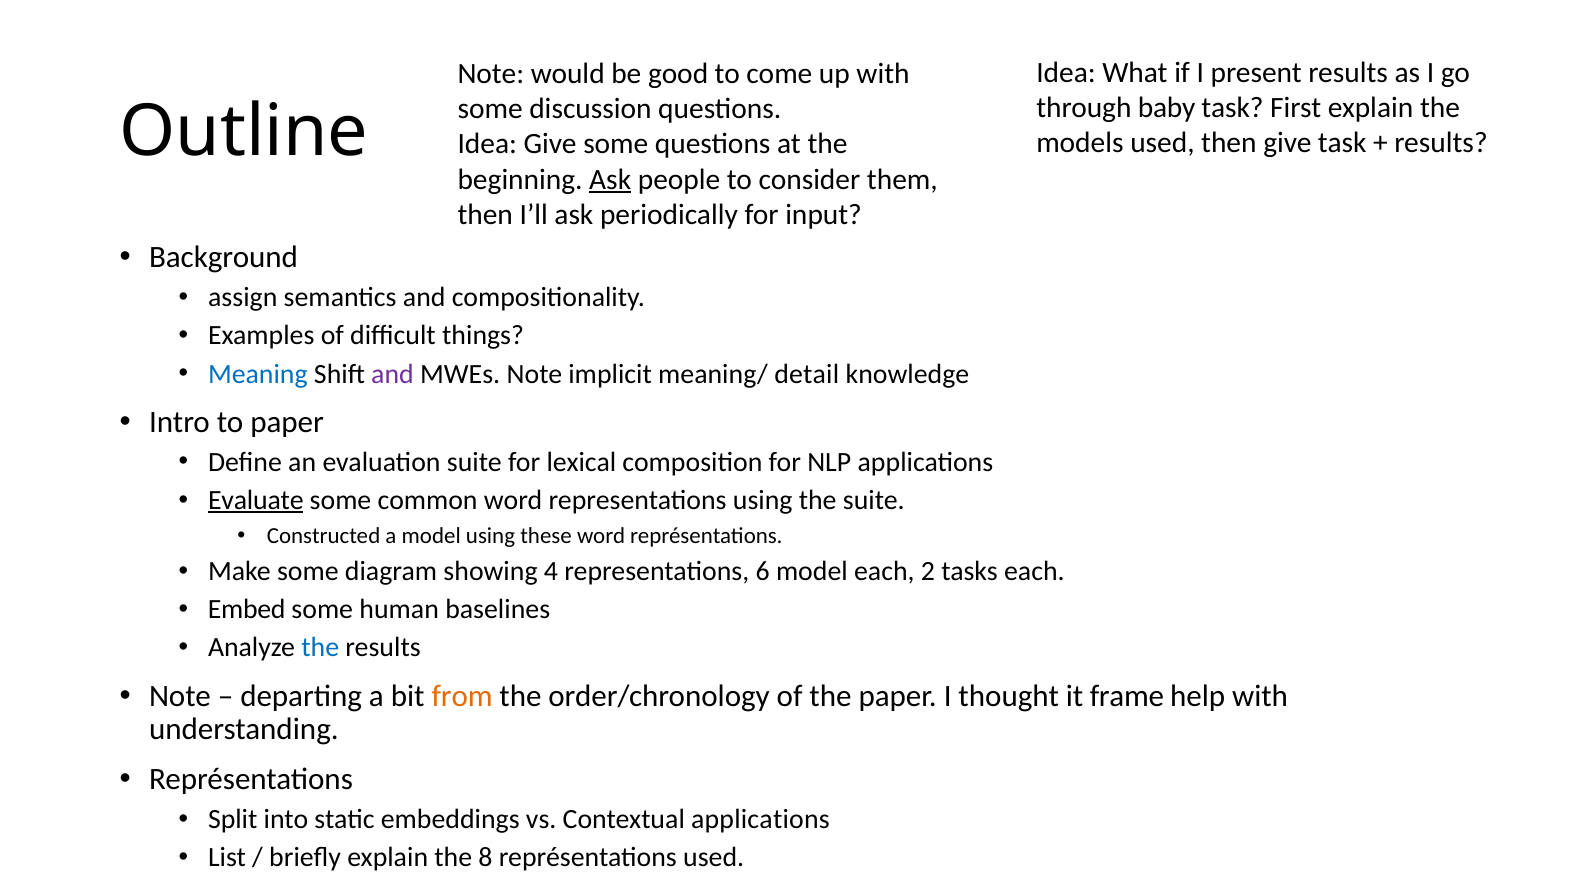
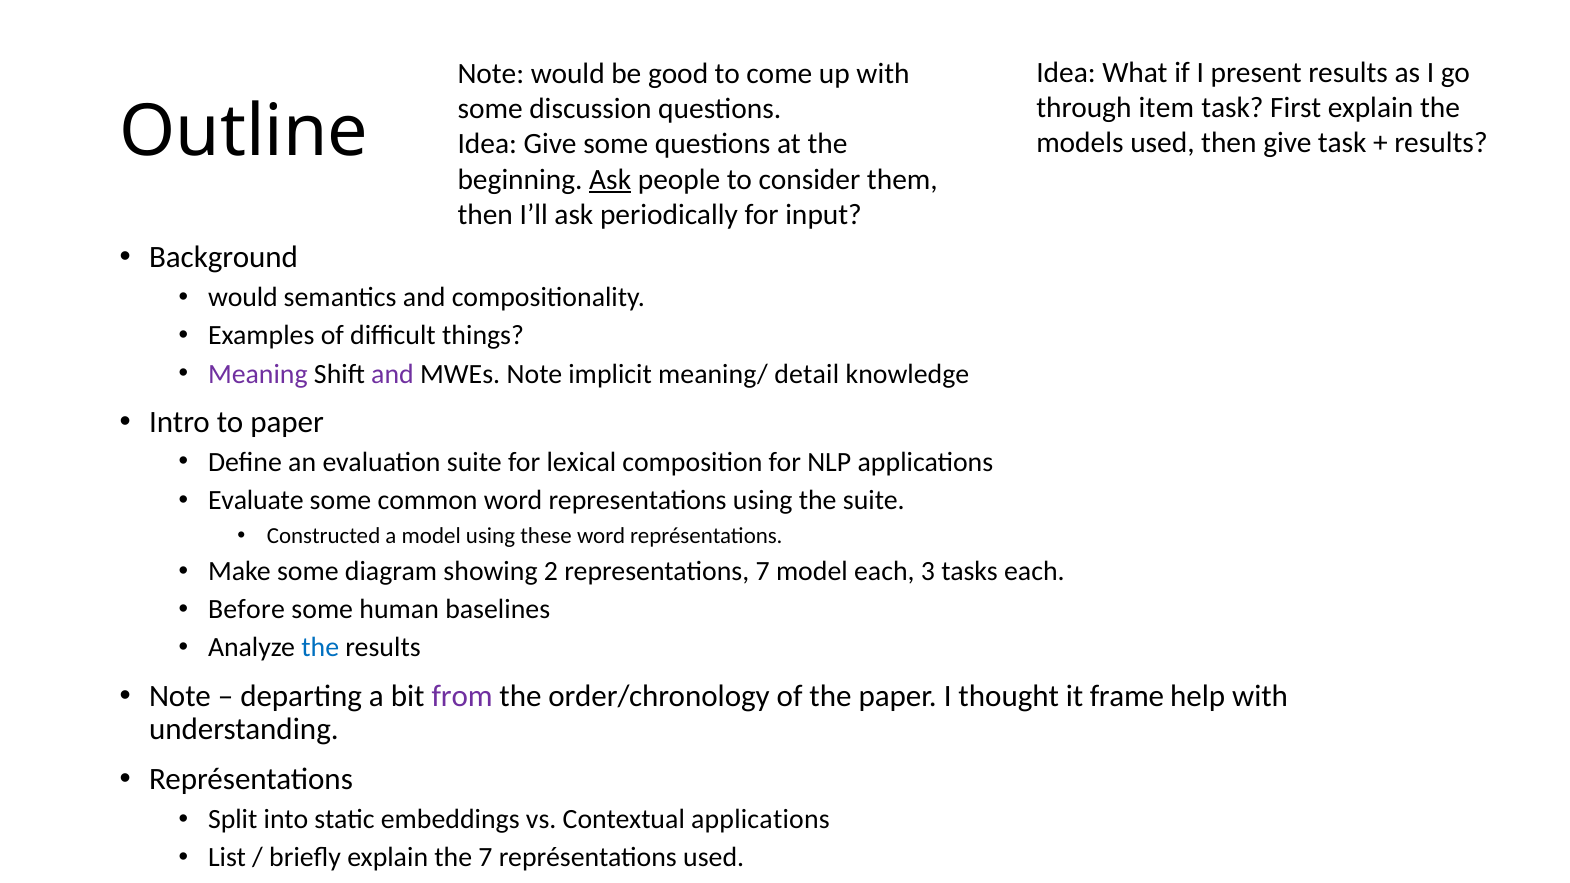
baby: baby -> item
assign at (243, 298): assign -> would
Meaning at (258, 374) colour: blue -> purple
Evaluate underline: present -> none
4: 4 -> 2
representations 6: 6 -> 7
2: 2 -> 3
Embed at (247, 610): Embed -> Before
from at (462, 696) colour: orange -> purple
the 8: 8 -> 7
